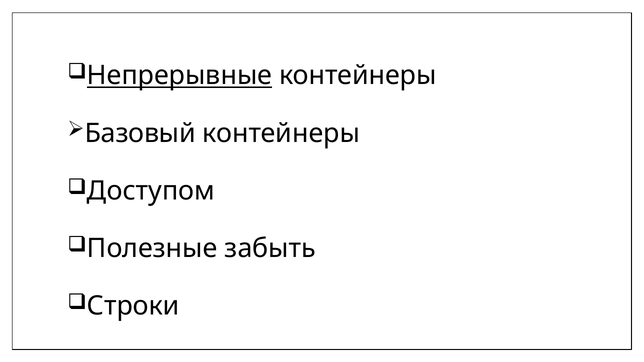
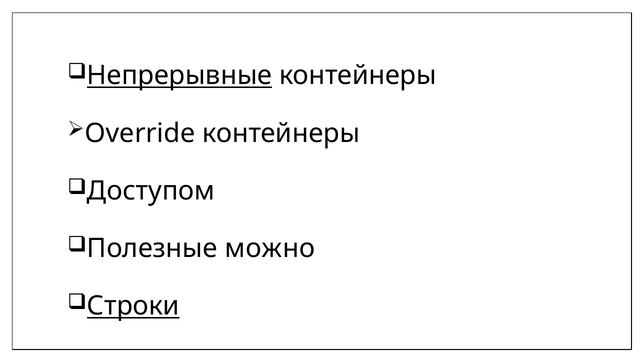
Базовый: Базовый -> Override
забыть: забыть -> можно
Строки underline: none -> present
